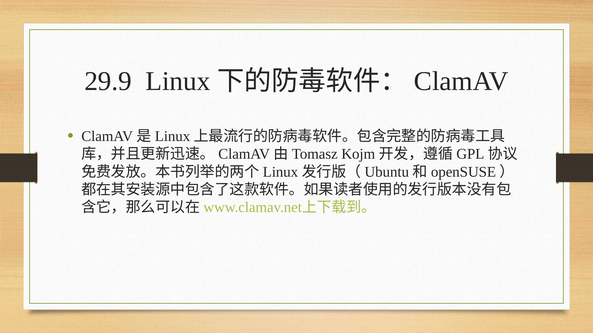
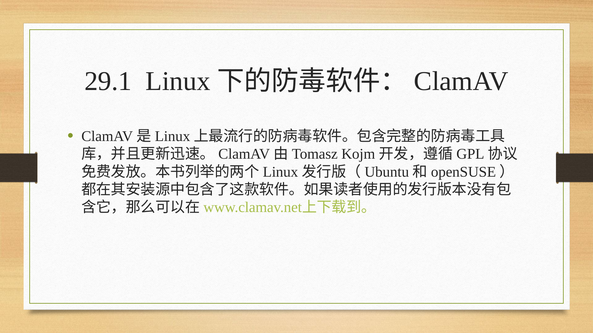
29.9: 29.9 -> 29.1
